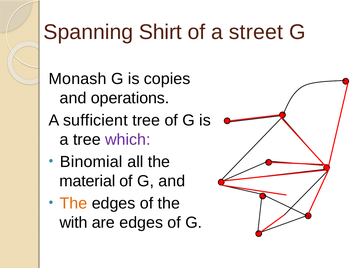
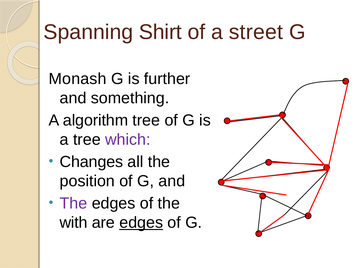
copies: copies -> further
operations: operations -> something
sufficient: sufficient -> algorithm
Binomial: Binomial -> Changes
material: material -> position
The at (74, 203) colour: orange -> purple
edges at (141, 222) underline: none -> present
